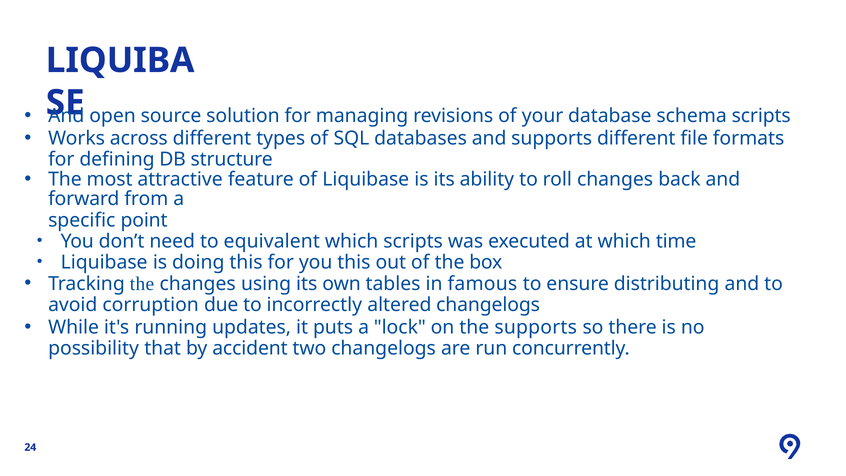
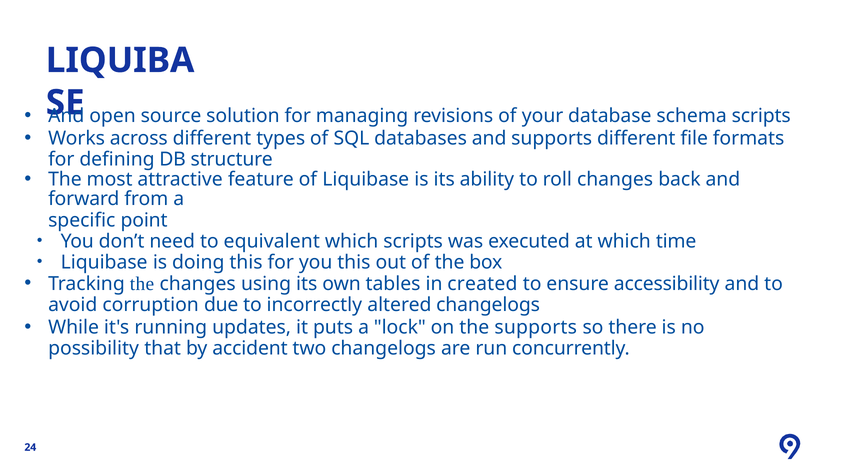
famous: famous -> created
distributing: distributing -> accessibility
